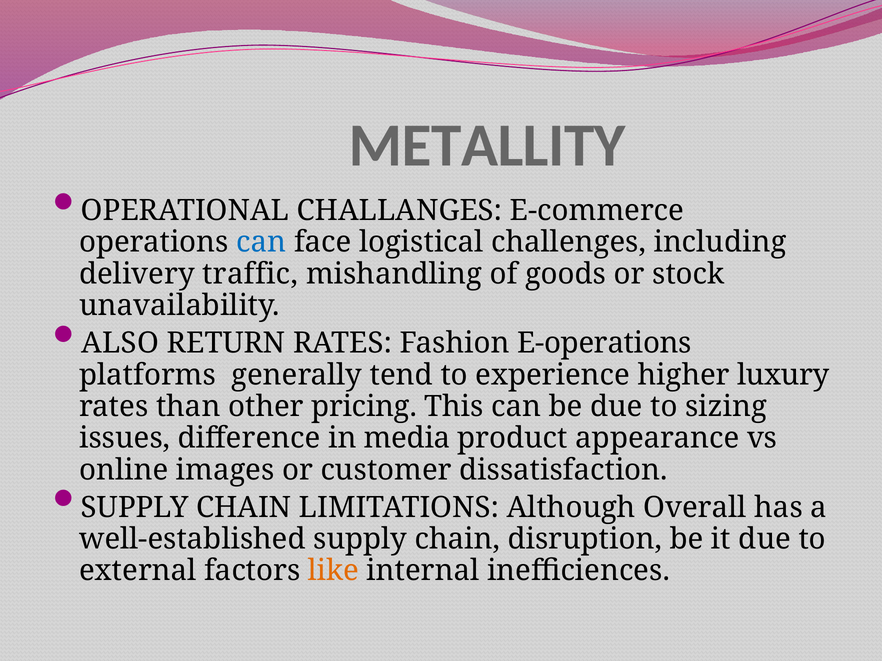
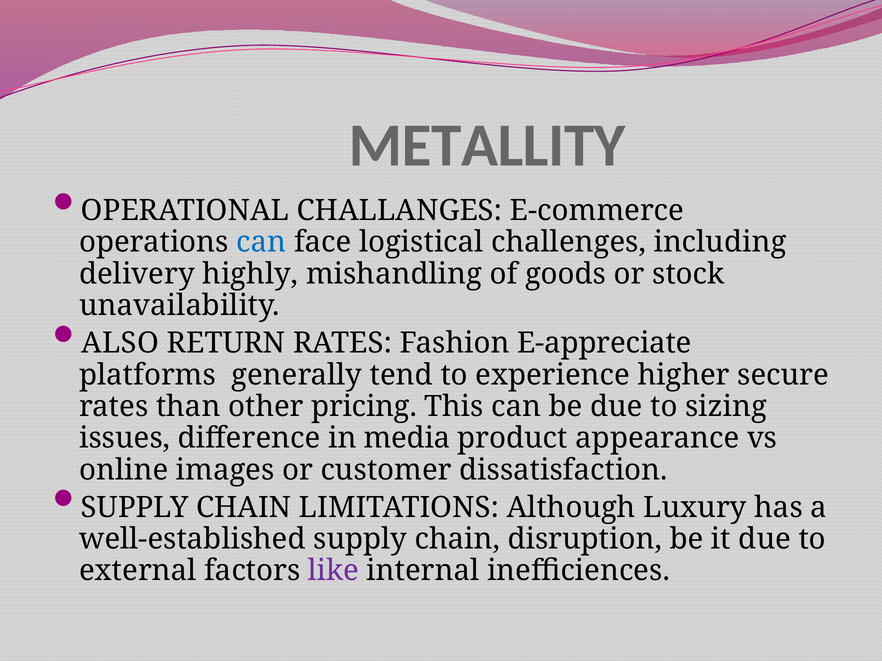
traffic: traffic -> highly
E-operations: E-operations -> E-appreciate
luxury: luxury -> secure
Overall: Overall -> Luxury
like colour: orange -> purple
